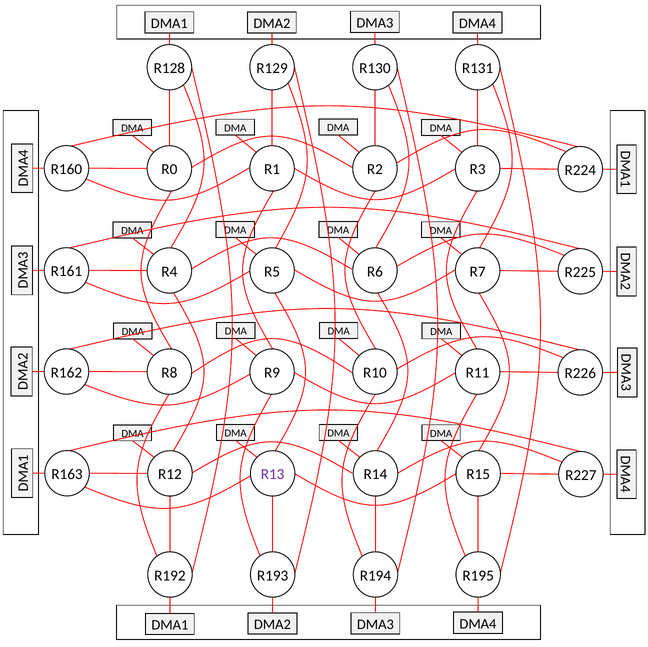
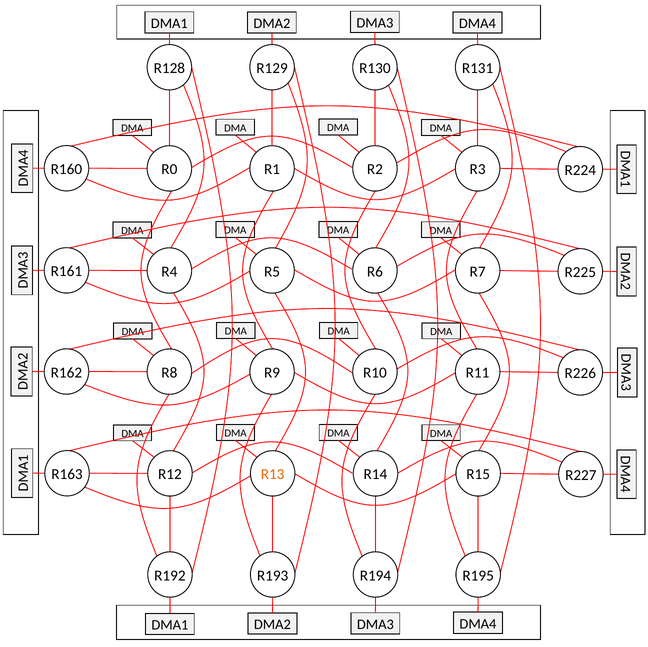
R13 colour: purple -> orange
